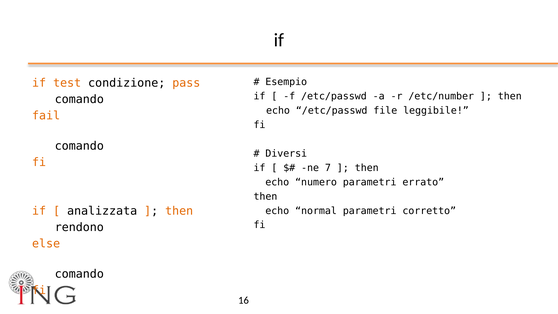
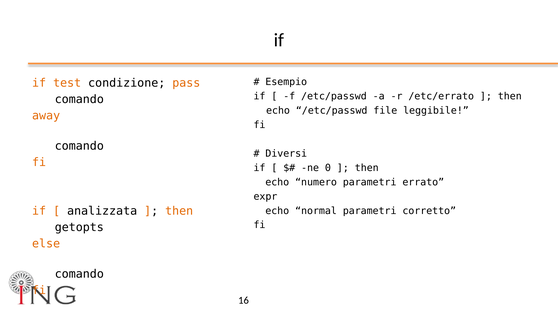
/etc/number: /etc/number -> /etc/errato
fail: fail -> away
7: 7 -> 0
then at (265, 196): then -> expr
rendono: rendono -> getopts
